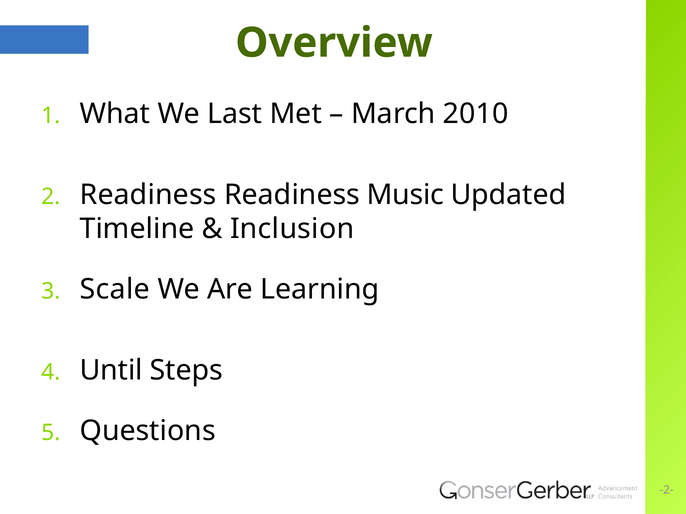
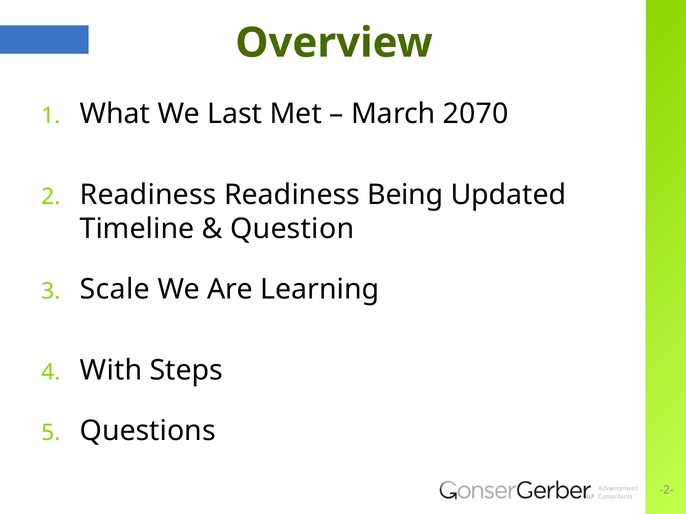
2010: 2010 -> 2070
Music: Music -> Being
Inclusion: Inclusion -> Question
Until: Until -> With
